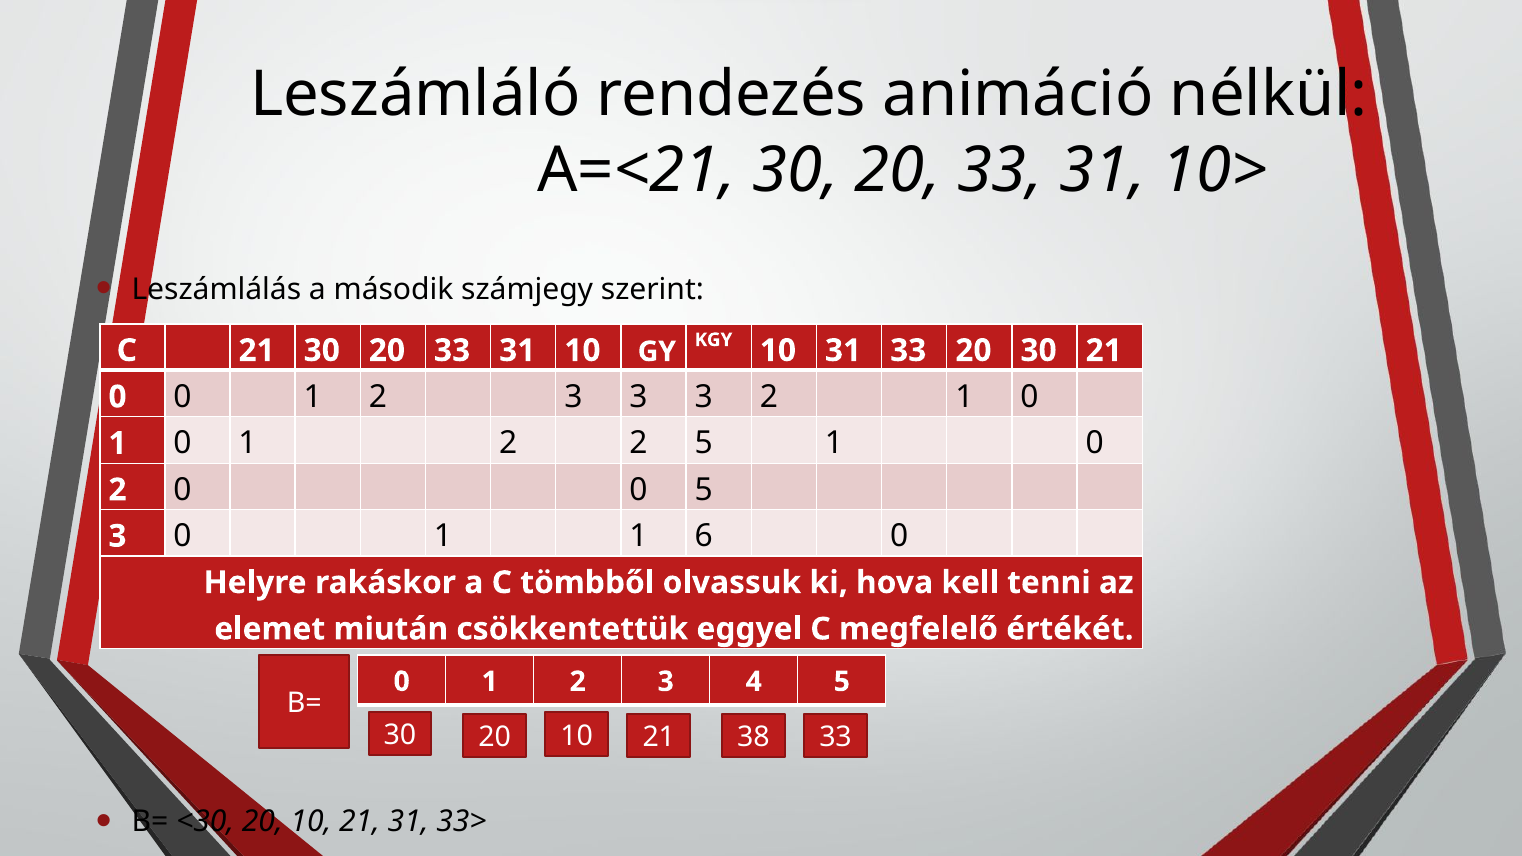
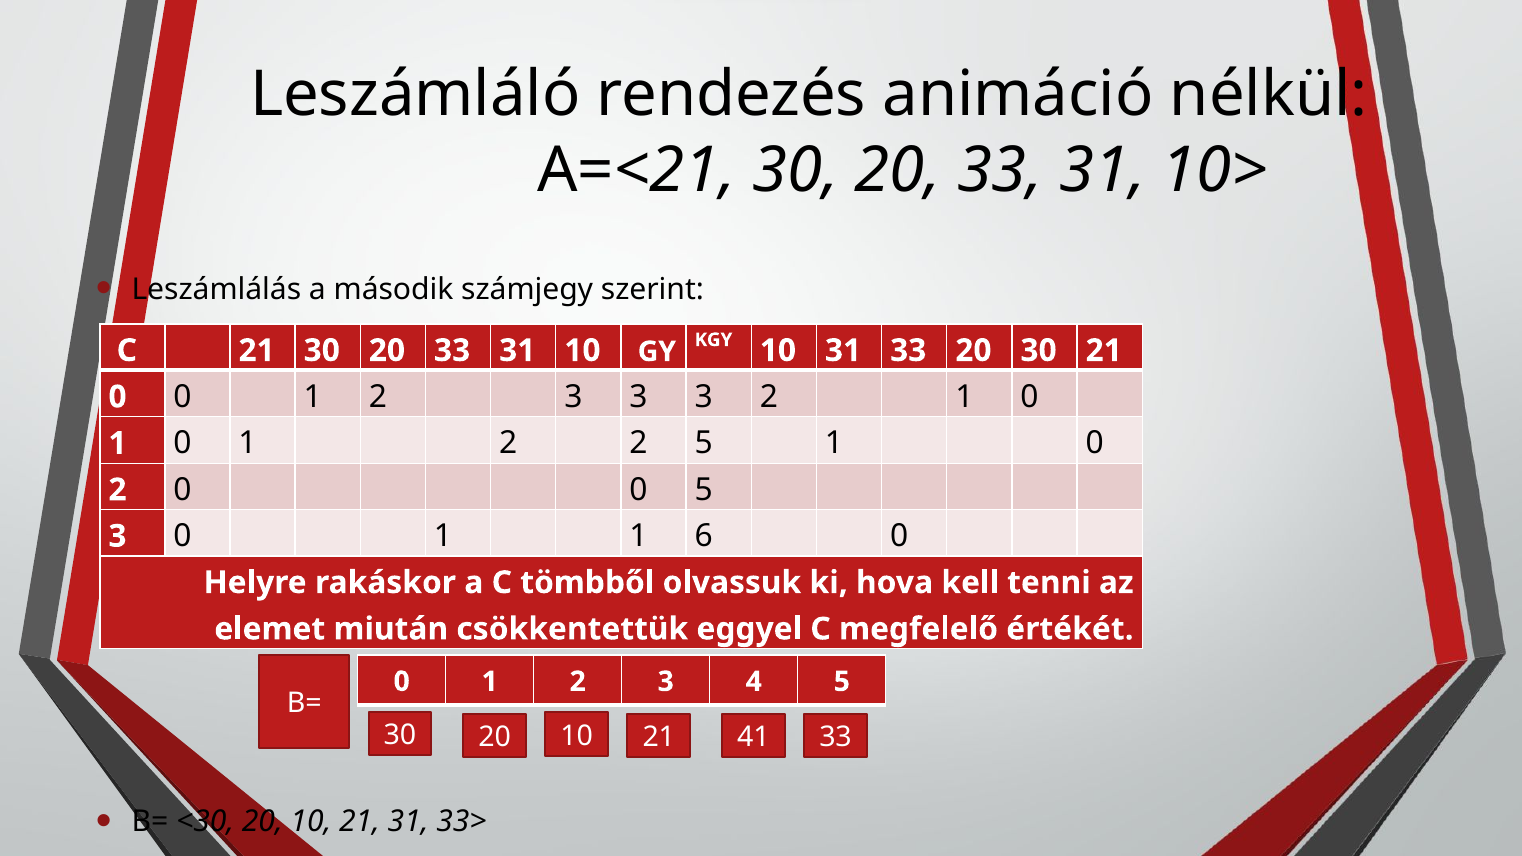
38: 38 -> 41
